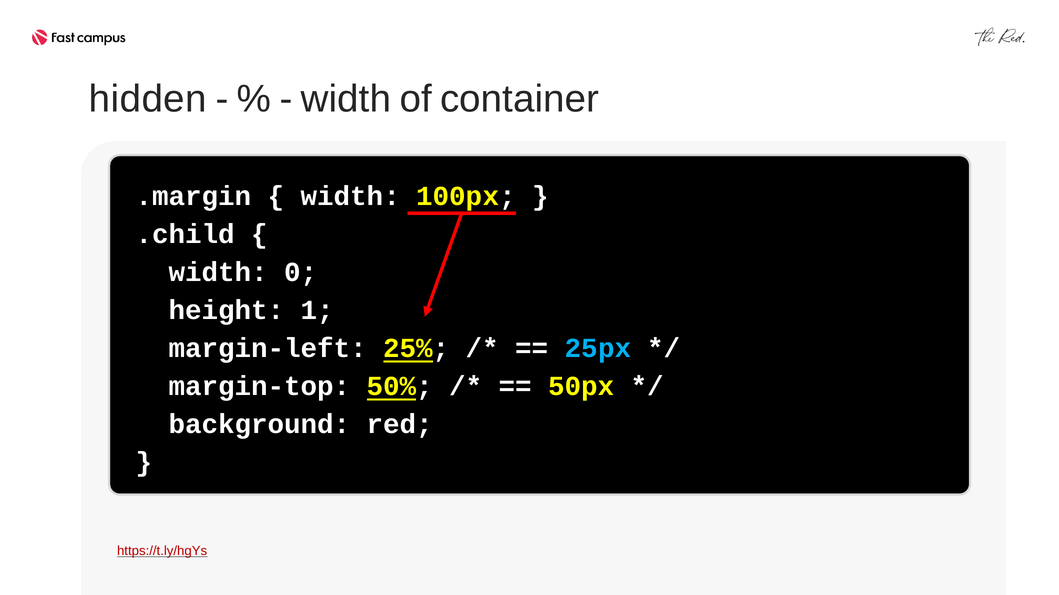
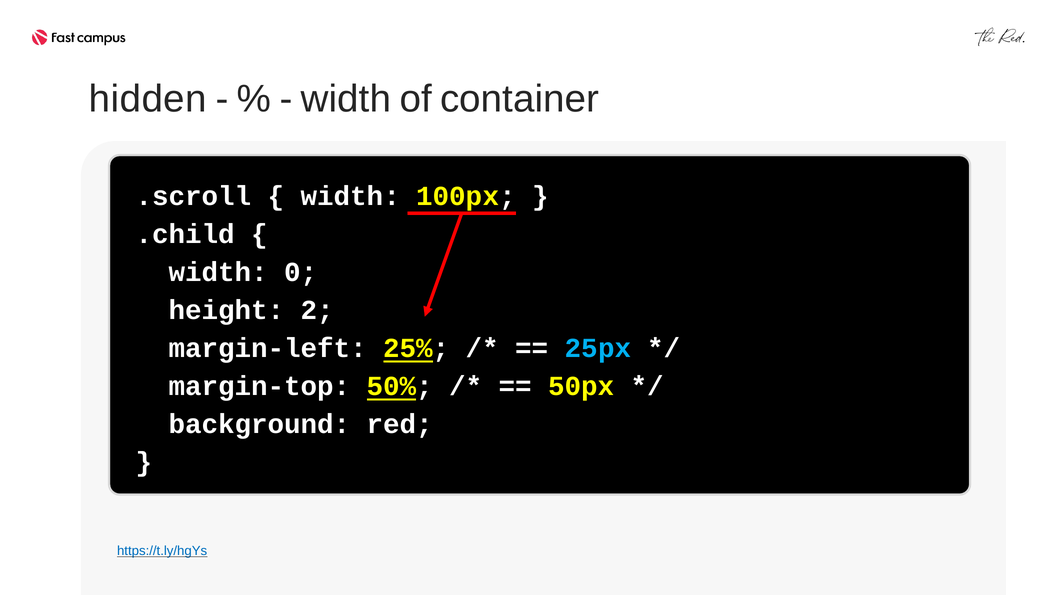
.margin: .margin -> .scroll
1: 1 -> 2
https://t.ly/hgYs colour: red -> blue
